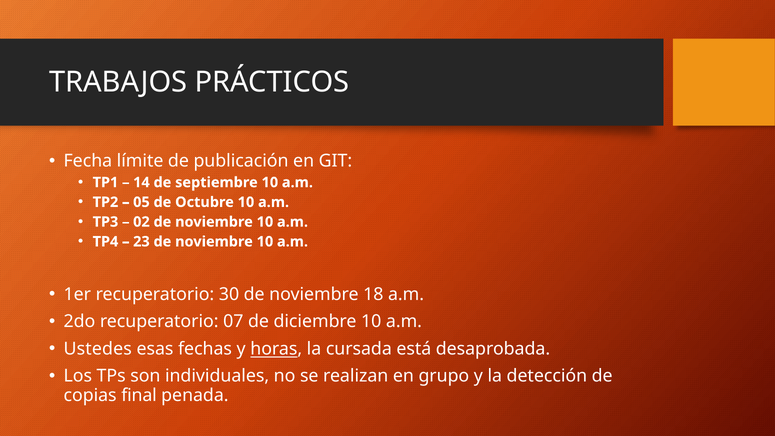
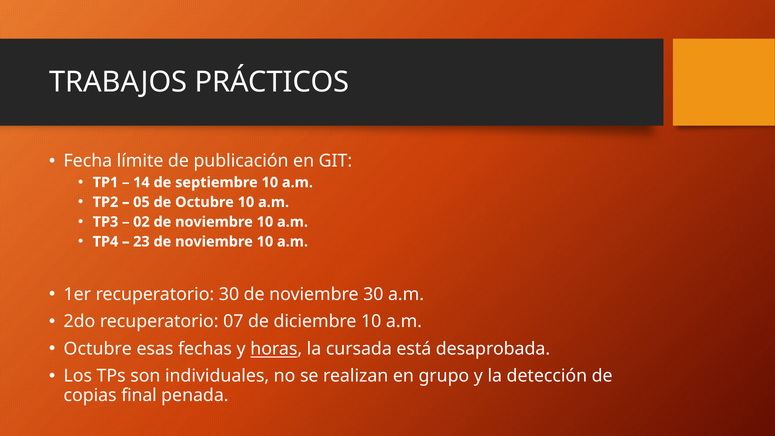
noviembre 18: 18 -> 30
Ustedes at (98, 349): Ustedes -> Octubre
